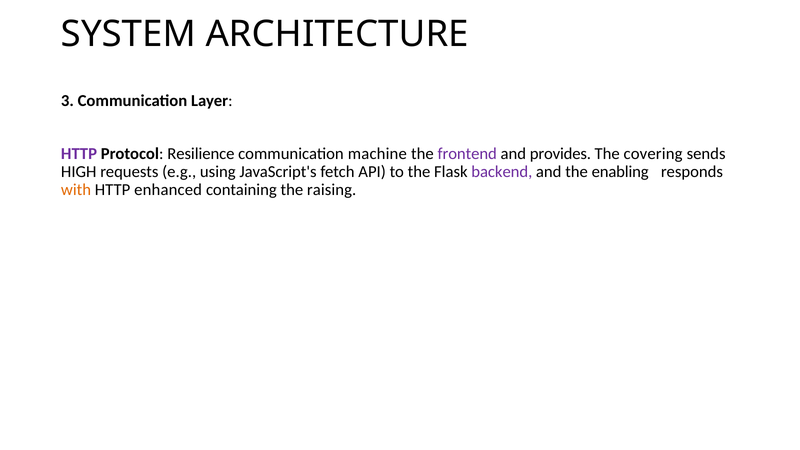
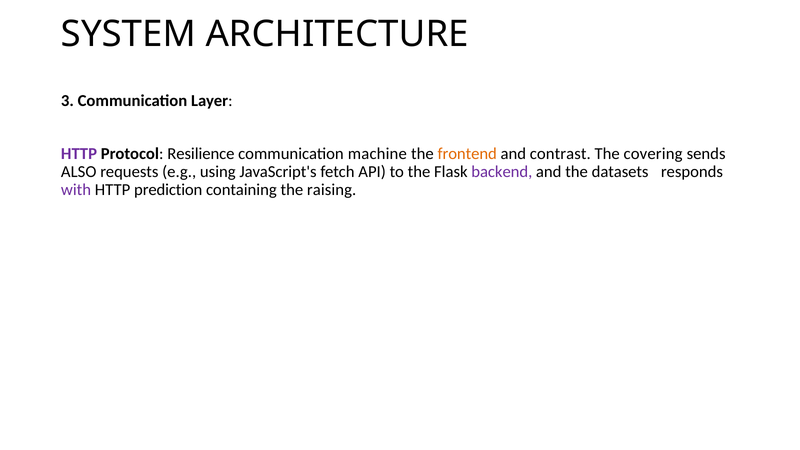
frontend colour: purple -> orange
provides: provides -> contrast
HIGH: HIGH -> ALSO
enabling: enabling -> datasets
with colour: orange -> purple
enhanced: enhanced -> prediction
